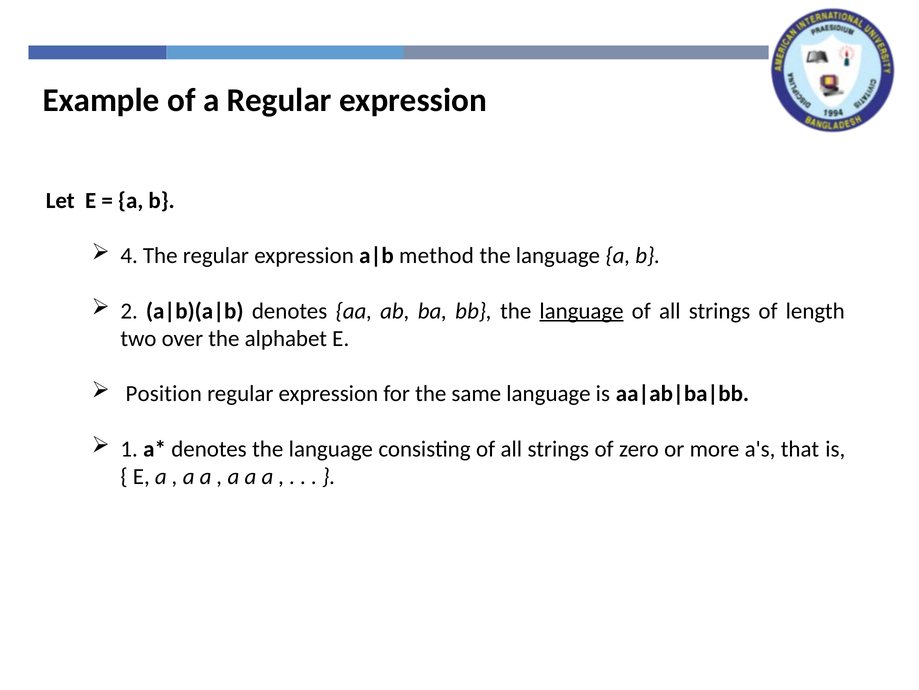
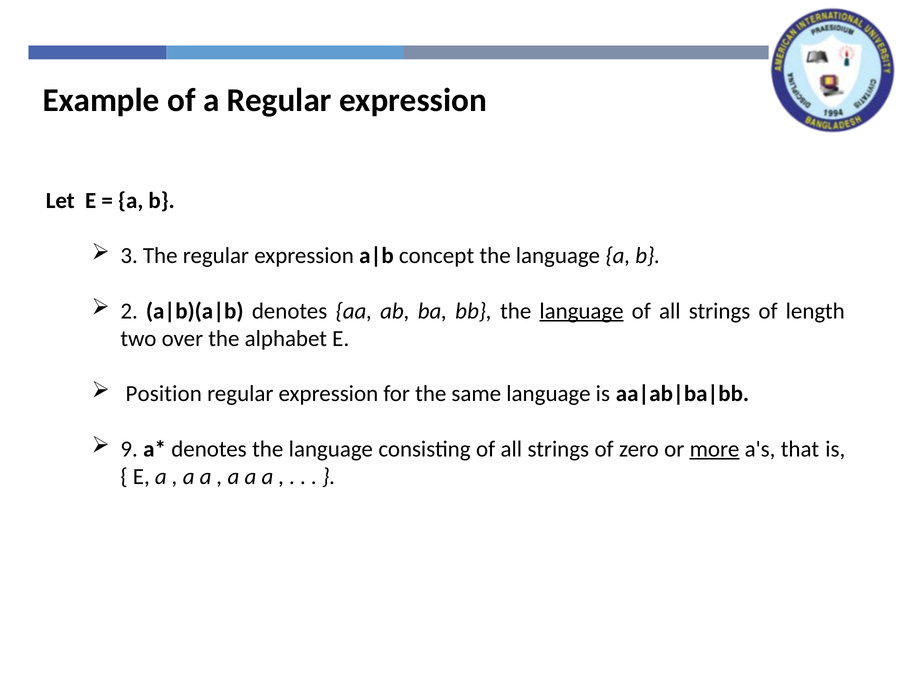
4: 4 -> 3
method: method -> concept
1: 1 -> 9
more underline: none -> present
